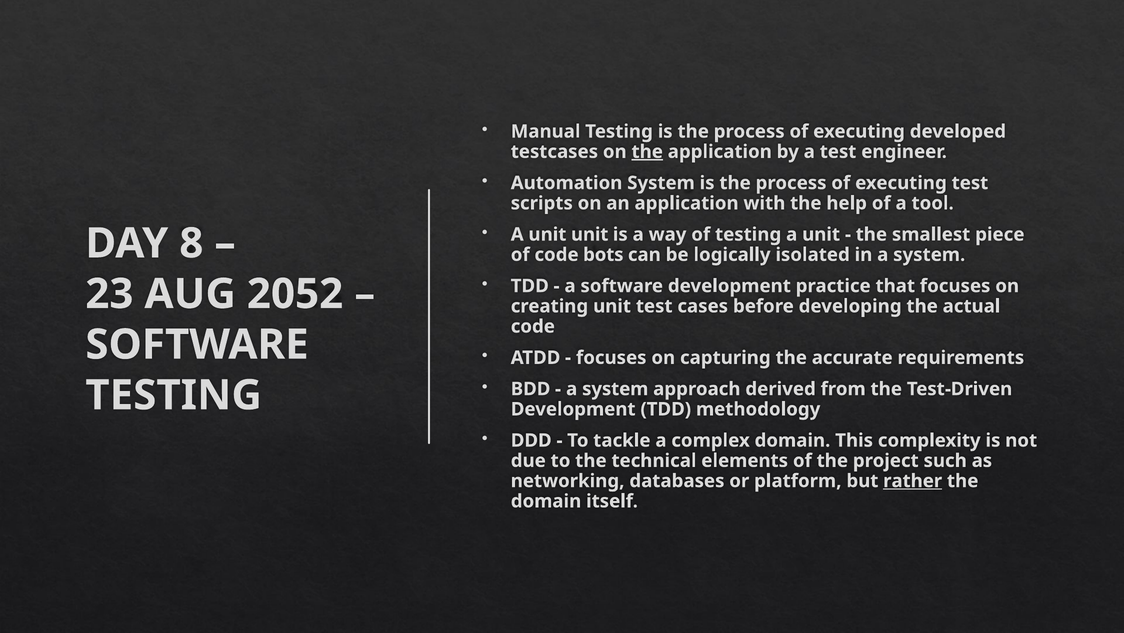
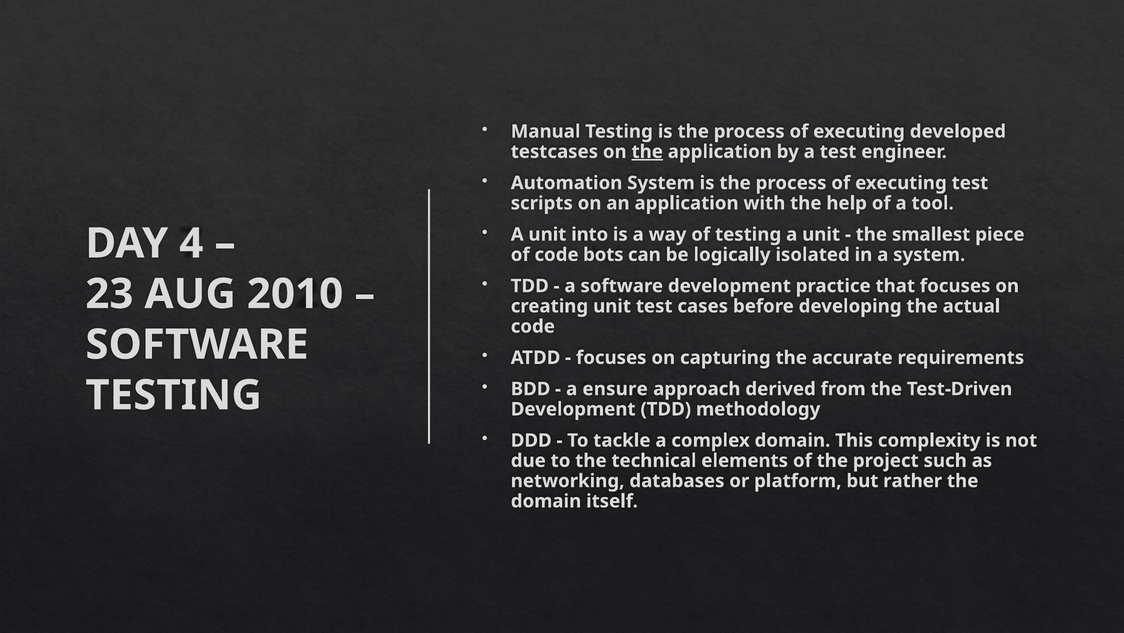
unit unit: unit -> into
8: 8 -> 4
2052: 2052 -> 2010
system at (615, 389): system -> ensure
rather underline: present -> none
